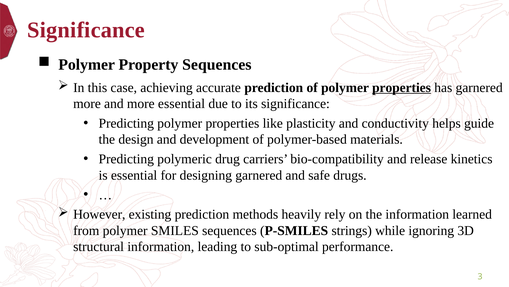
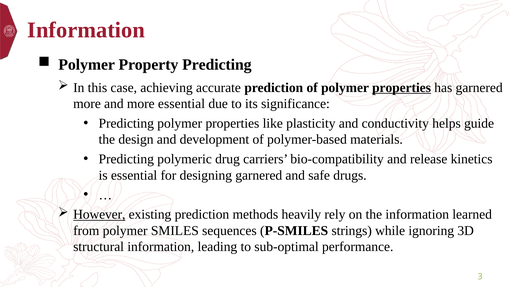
Significance at (86, 30): Significance -> Information
Property Sequences: Sequences -> Predicting
However underline: none -> present
